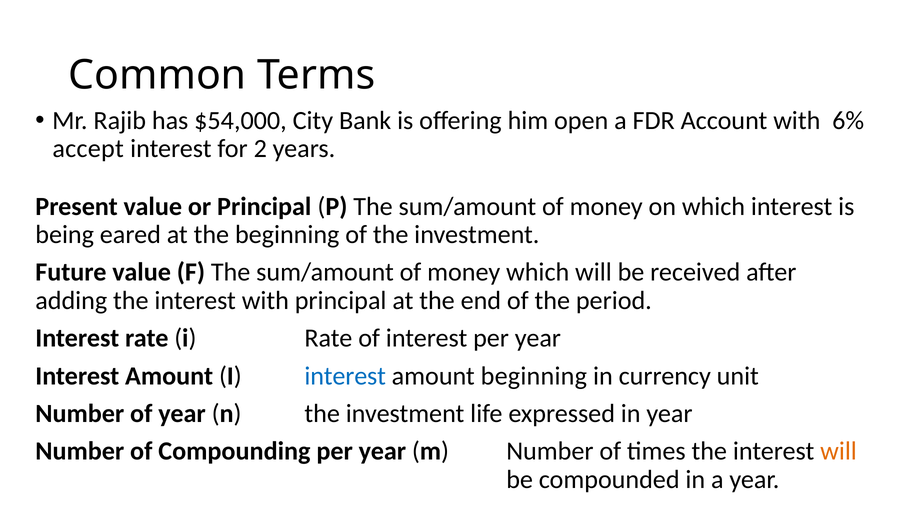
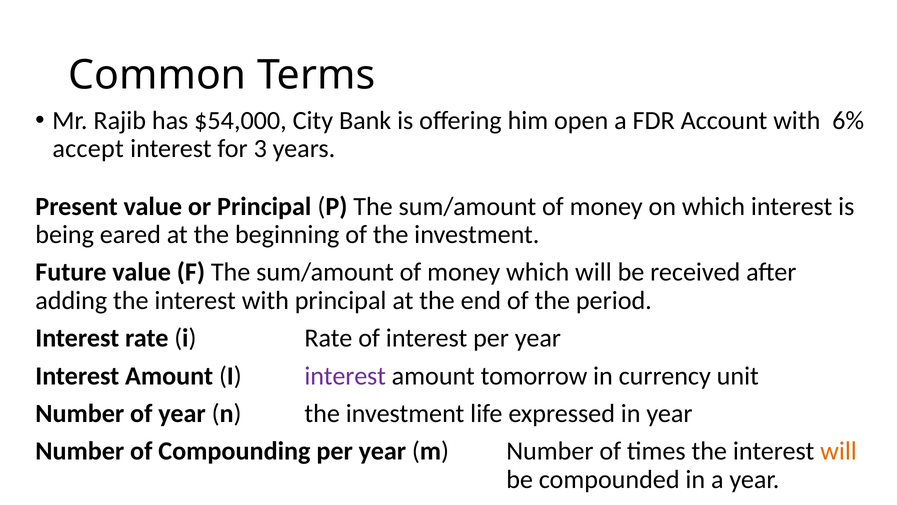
2: 2 -> 3
interest at (345, 376) colour: blue -> purple
amount beginning: beginning -> tomorrow
